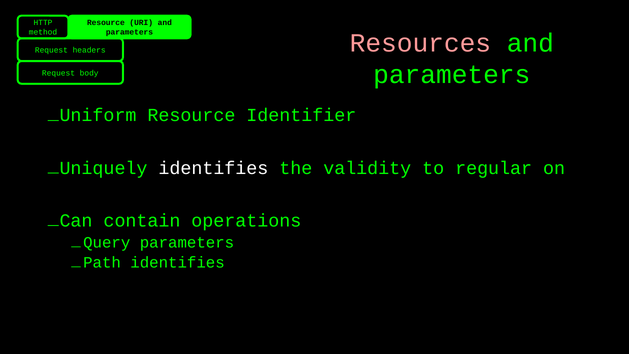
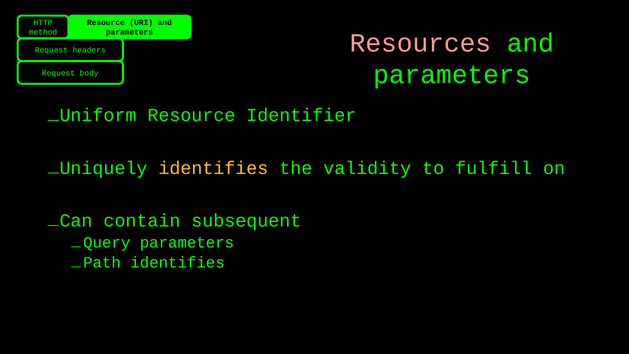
identifies at (213, 168) colour: white -> yellow
regular: regular -> fulfill
operations: operations -> subsequent
